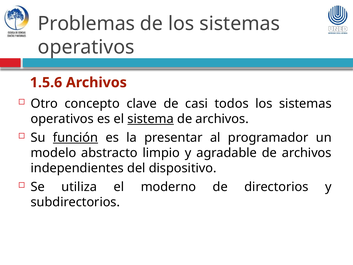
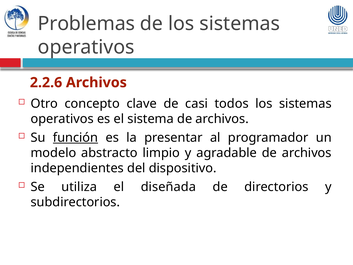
1.5.6: 1.5.6 -> 2.2.6
sistema underline: present -> none
moderno: moderno -> diseñada
